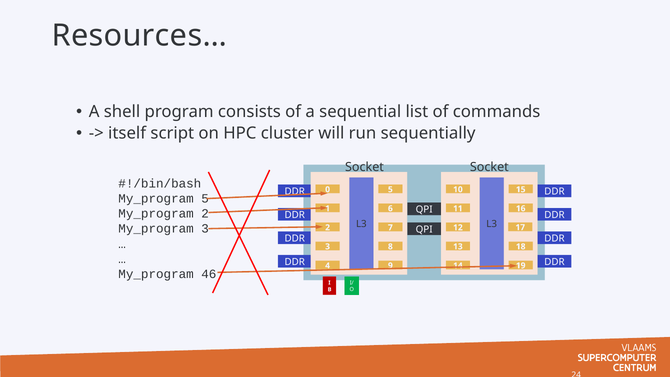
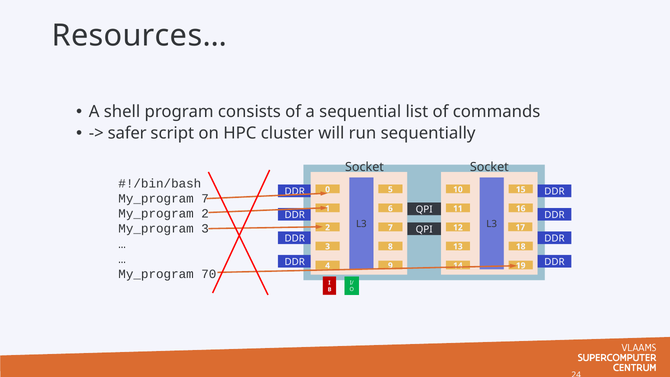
itself: itself -> safer
My_program 5: 5 -> 7
46: 46 -> 70
